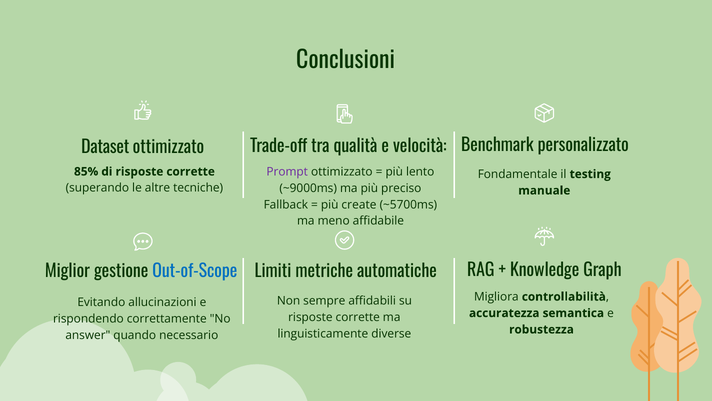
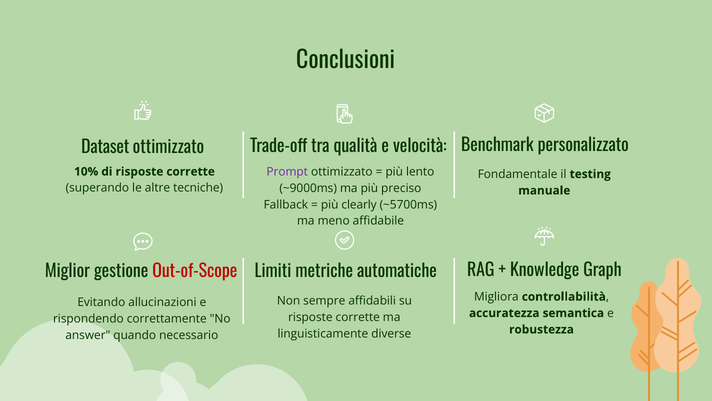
85%: 85% -> 10%
create: create -> clearly
Out-of-Scope colour: blue -> red
